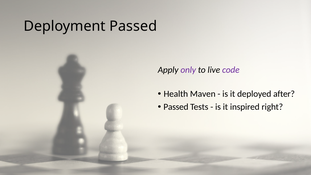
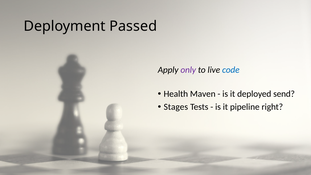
code colour: purple -> blue
after: after -> send
Passed at (176, 107): Passed -> Stages
inspired: inspired -> pipeline
